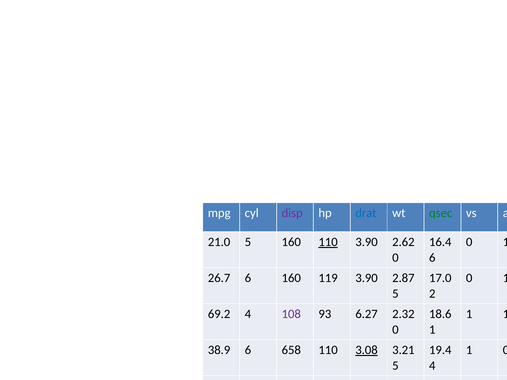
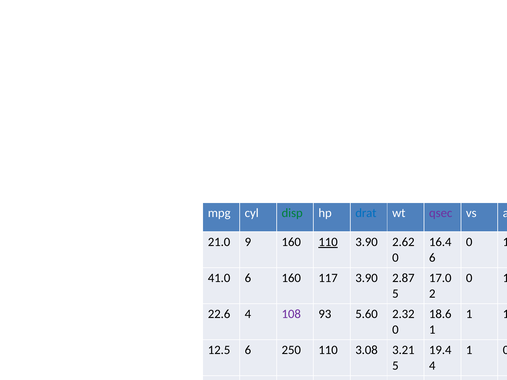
disp colour: purple -> green
qsec colour: green -> purple
21.0 5: 5 -> 9
26.7: 26.7 -> 41.0
119: 119 -> 117
69.2: 69.2 -> 22.6
6.27: 6.27 -> 5.60
38.9: 38.9 -> 12.5
658: 658 -> 250
3.08 underline: present -> none
